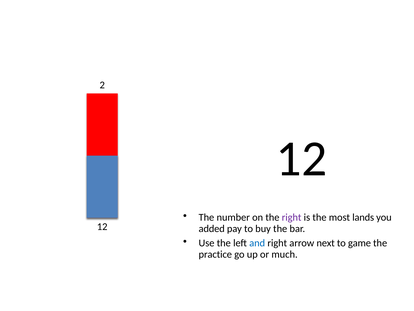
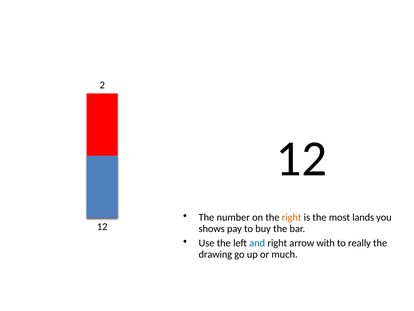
right at (292, 217) colour: purple -> orange
added: added -> shows
next: next -> with
game: game -> really
practice: practice -> drawing
